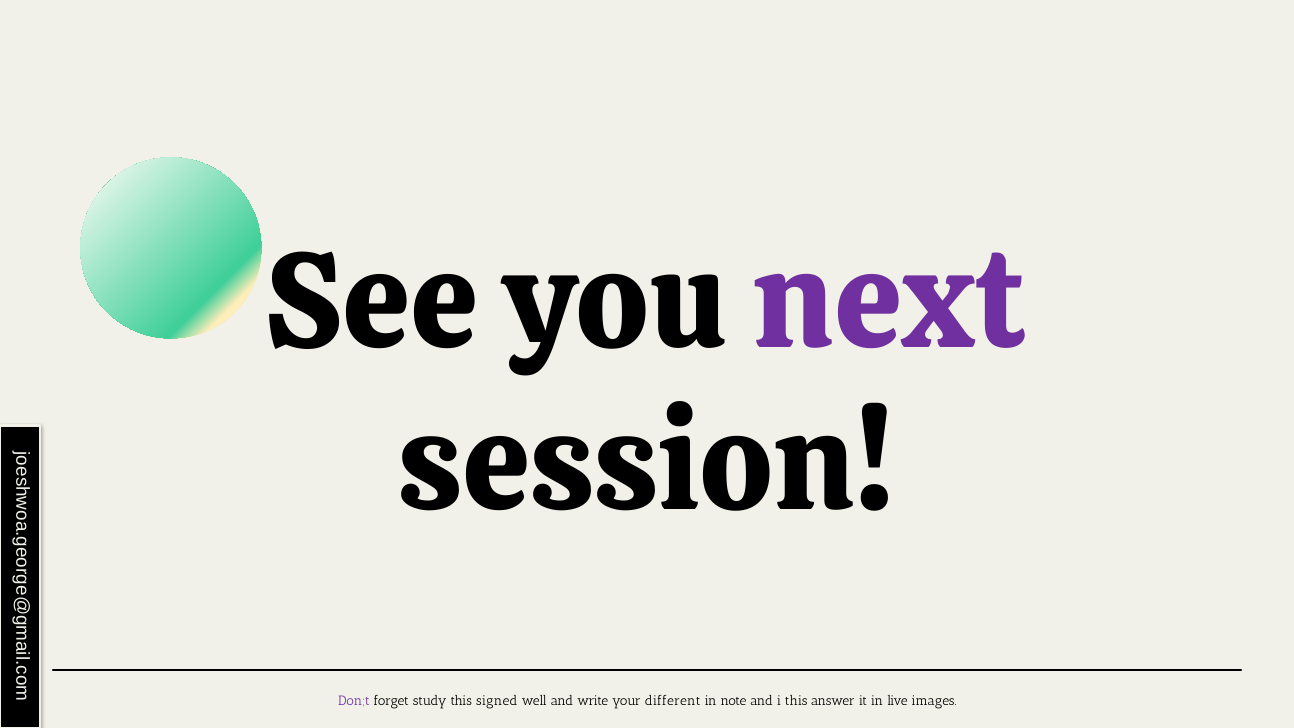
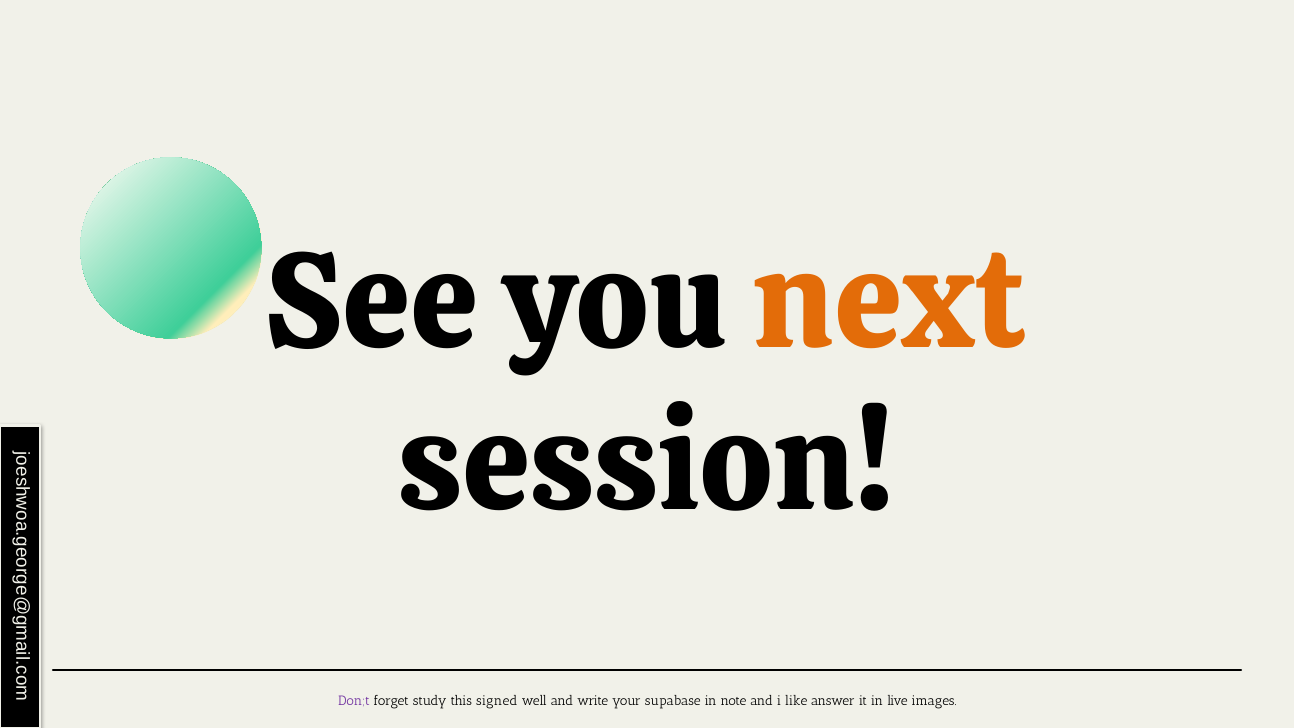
next colour: purple -> orange
different: different -> supabase
i this: this -> like
